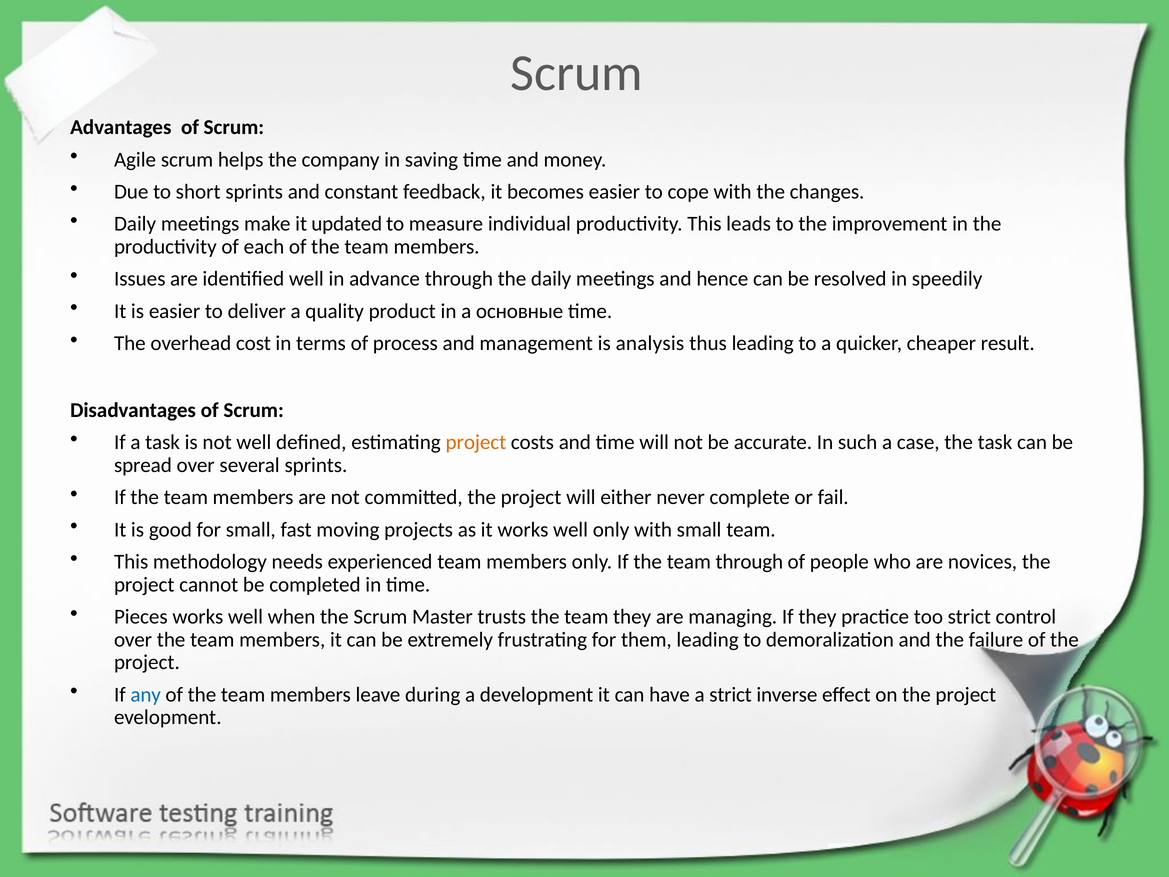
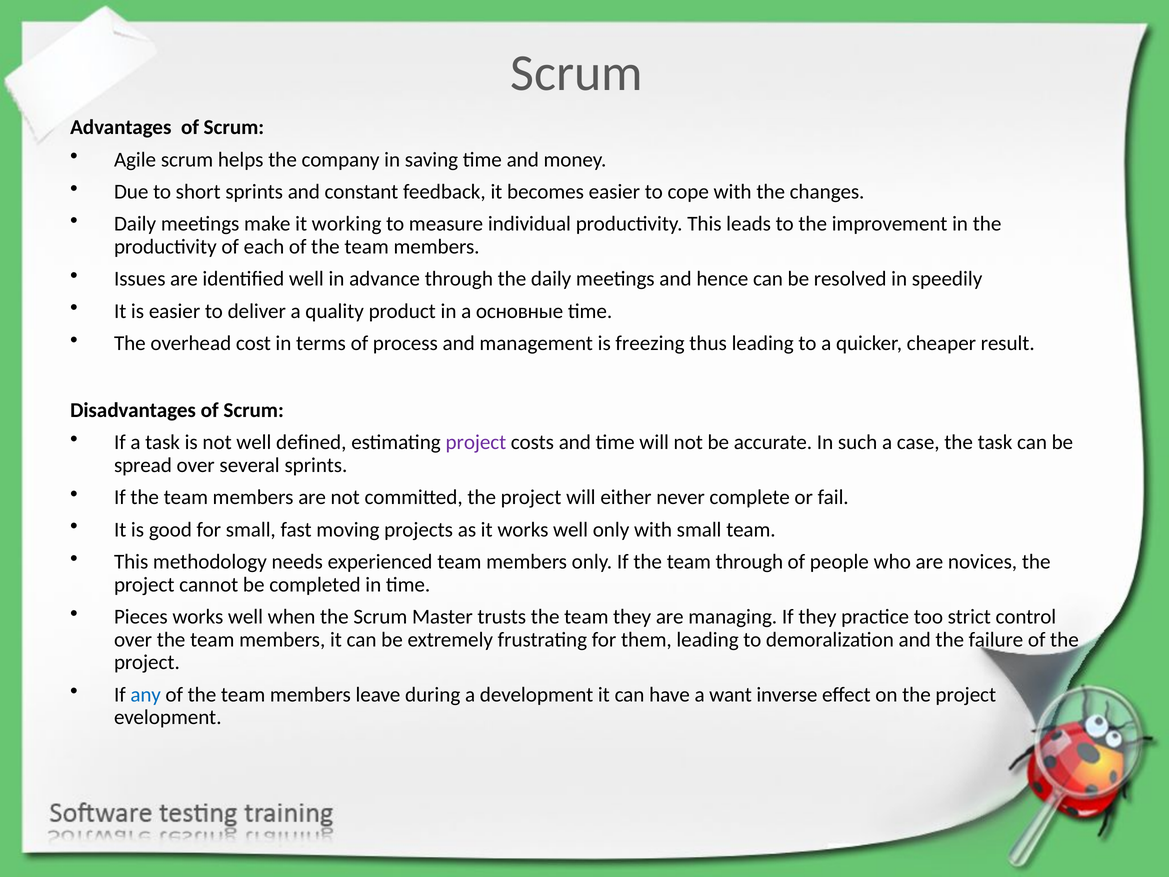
updated: updated -> working
analysis: analysis -> freezing
project at (476, 442) colour: orange -> purple
a strict: strict -> want
